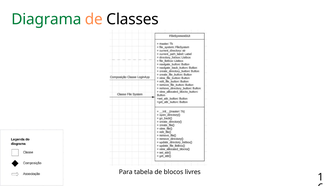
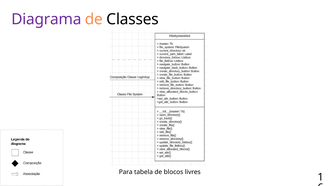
Diagrama colour: green -> purple
